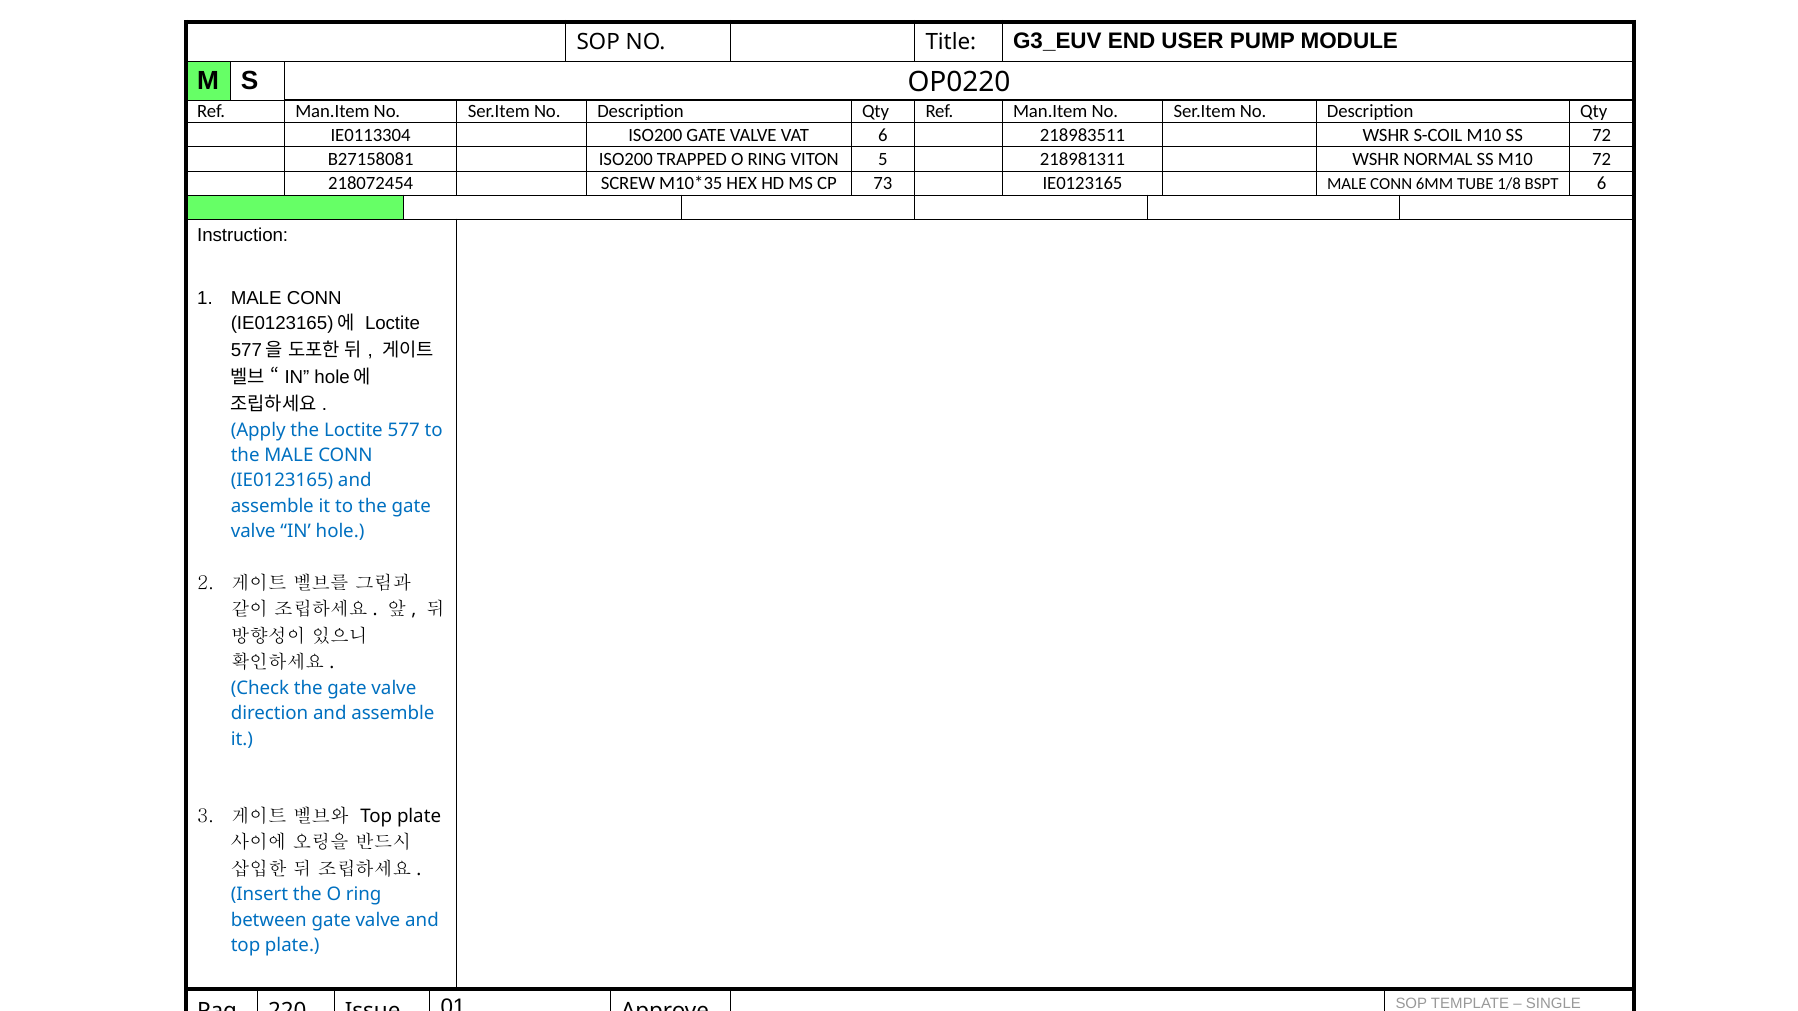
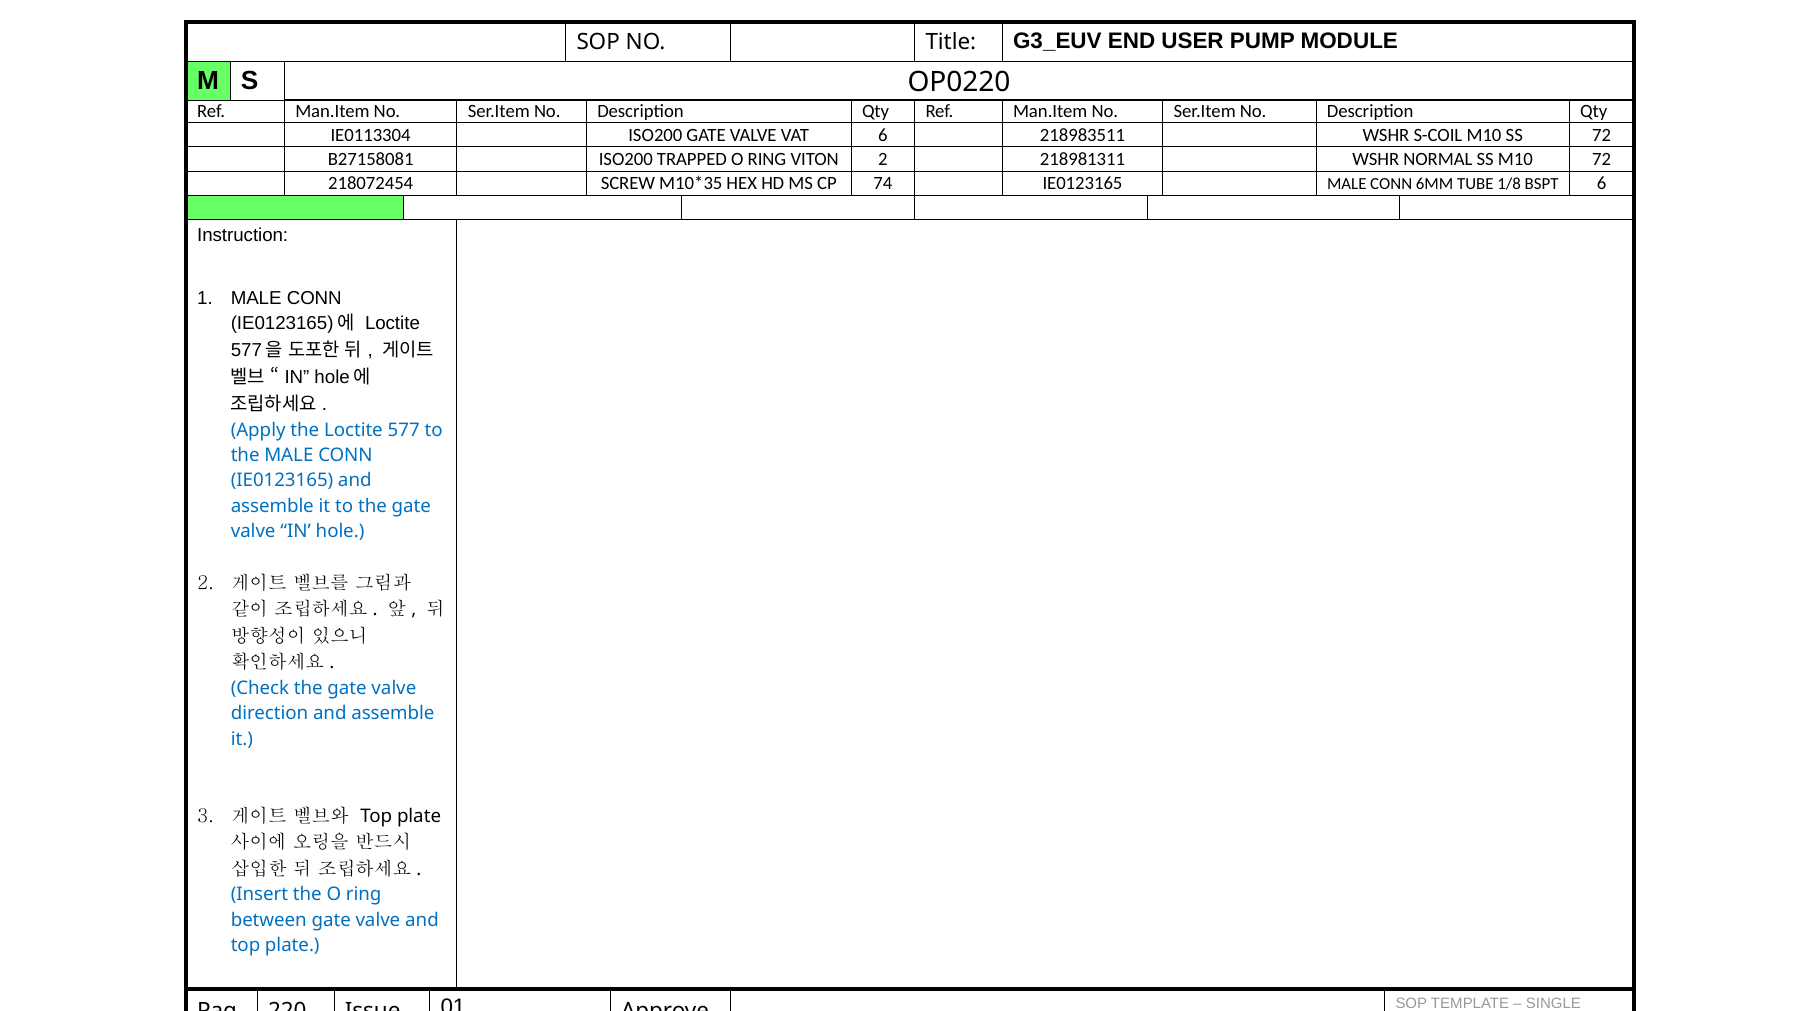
VITON 5: 5 -> 2
73: 73 -> 74
